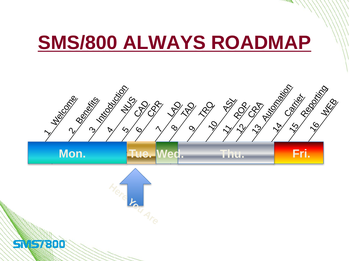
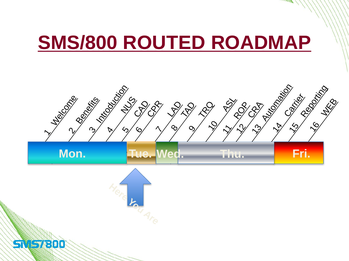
ALWAYS: ALWAYS -> ROUTED
